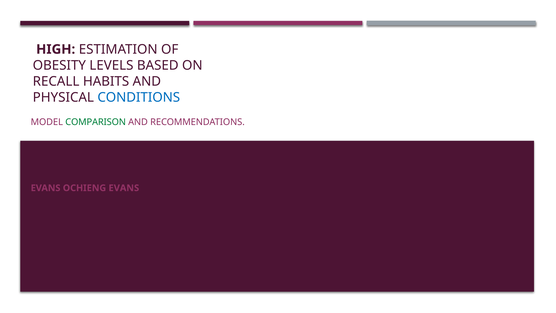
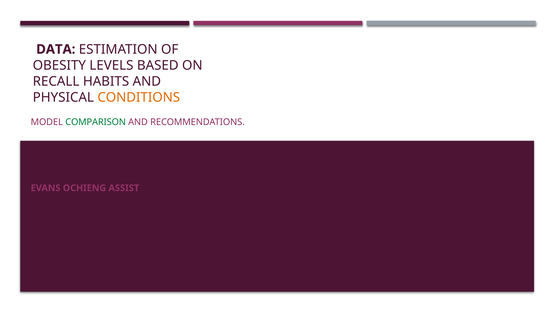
HIGH: HIGH -> DATA
CONDITIONS colour: blue -> orange
OCHIENG EVANS: EVANS -> ASSIST
